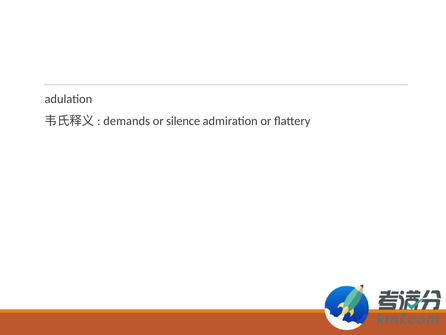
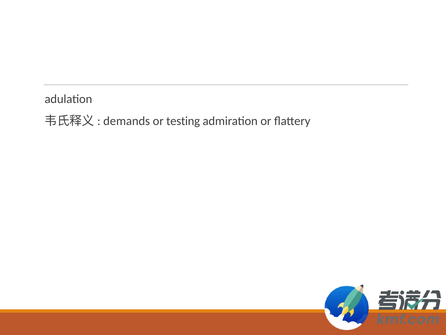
silence: silence -> testing
